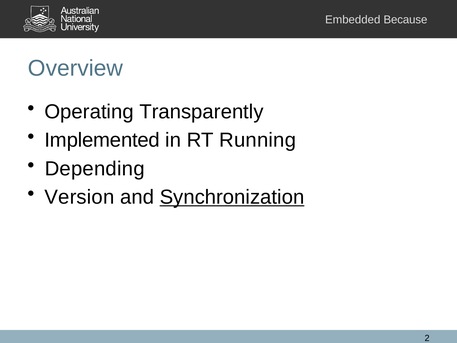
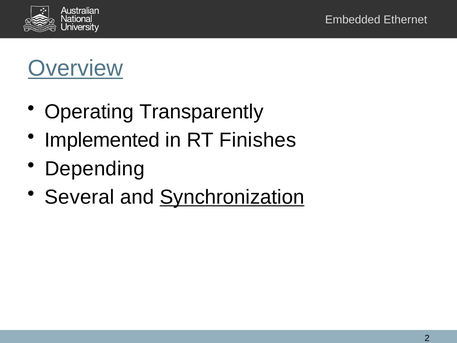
Because: Because -> Ethernet
Overview underline: none -> present
Running: Running -> Finishes
Version: Version -> Several
